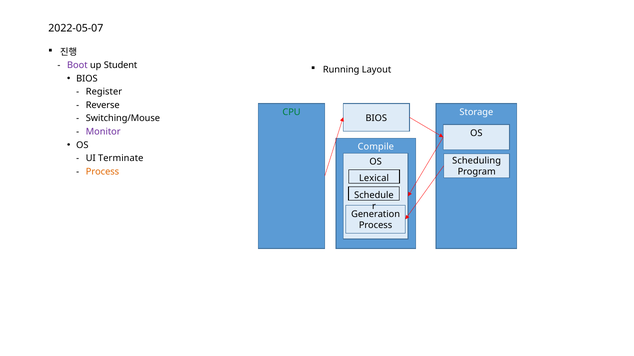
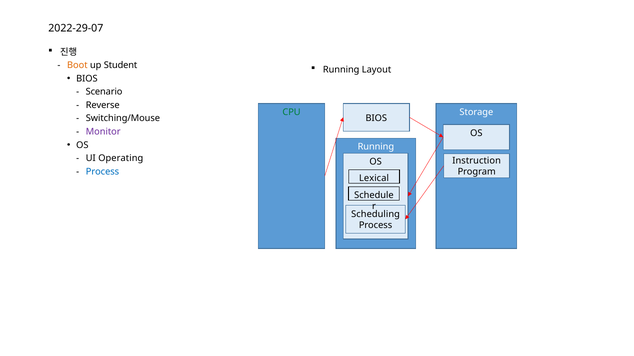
2022-05-07: 2022-05-07 -> 2022-29-07
Boot colour: purple -> orange
Register: Register -> Scenario
Compile at (376, 147): Compile -> Running
Terminate: Terminate -> Operating
Scheduling: Scheduling -> Instruction
Process at (102, 172) colour: orange -> blue
Generation: Generation -> Scheduling
